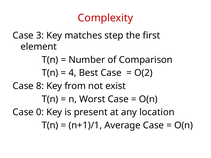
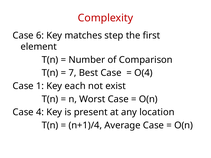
3: 3 -> 6
4: 4 -> 7
O(2: O(2 -> O(4
8: 8 -> 1
from: from -> each
0: 0 -> 4
n+1)/1: n+1)/1 -> n+1)/4
